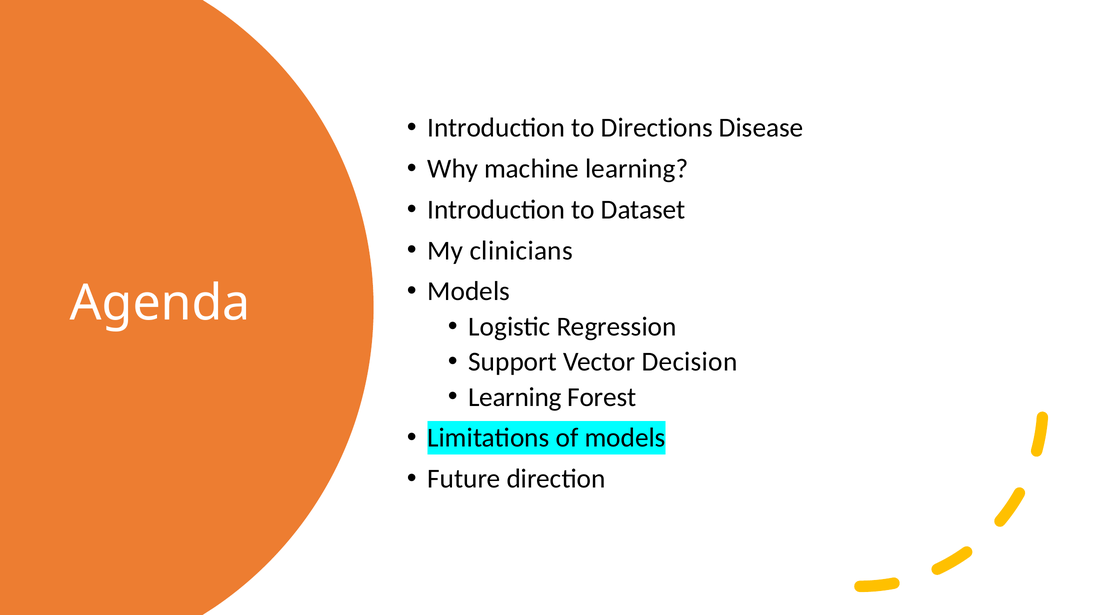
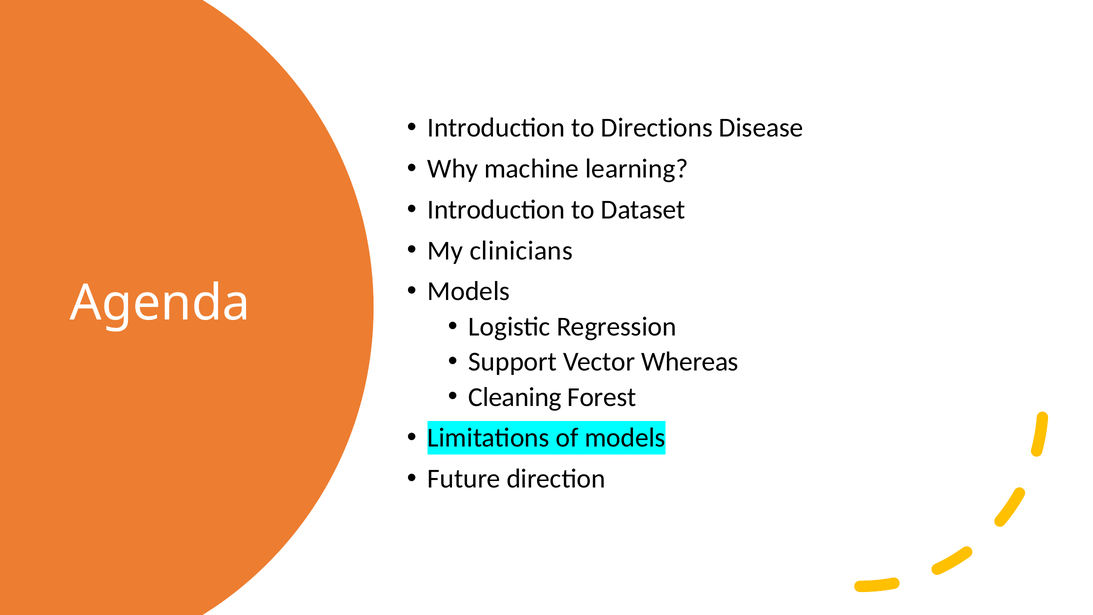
Decision: Decision -> Whereas
Learning at (515, 397): Learning -> Cleaning
